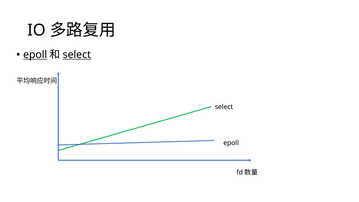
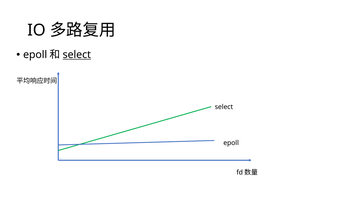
epoll at (35, 55) underline: present -> none
